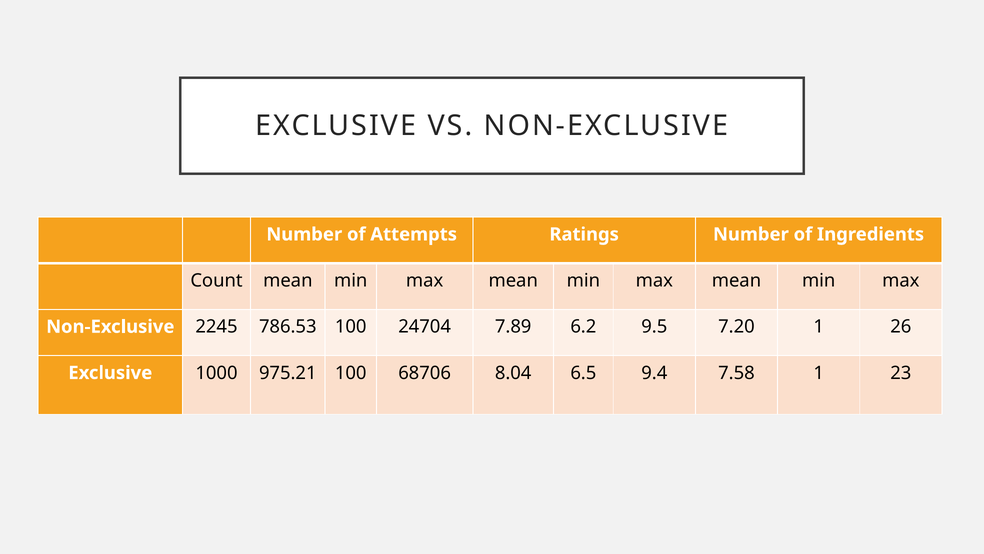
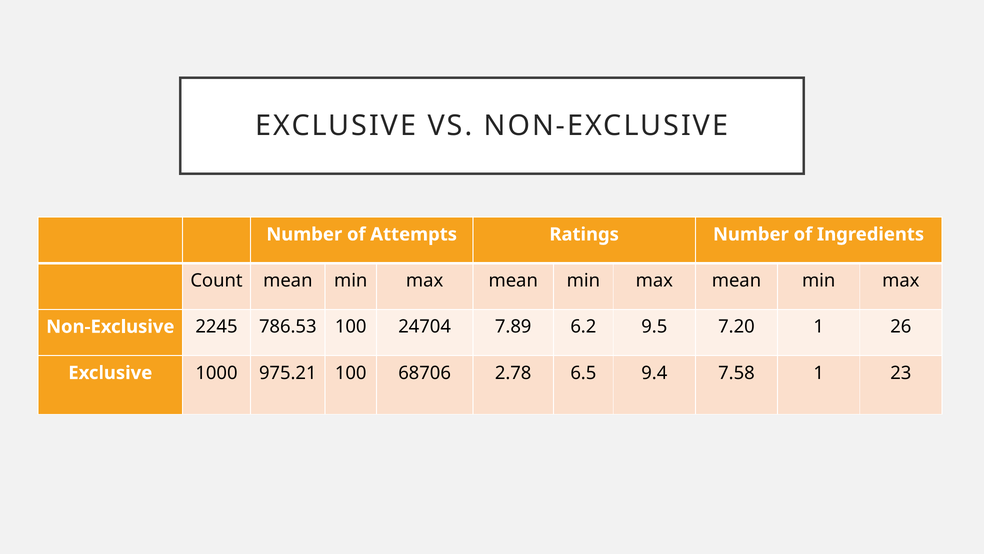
8.04: 8.04 -> 2.78
